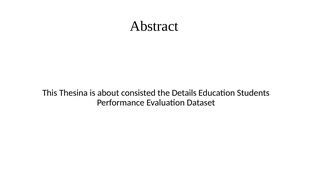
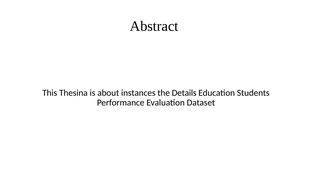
consisted: consisted -> instances
